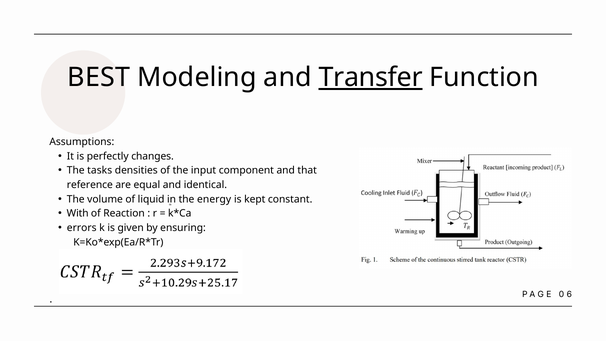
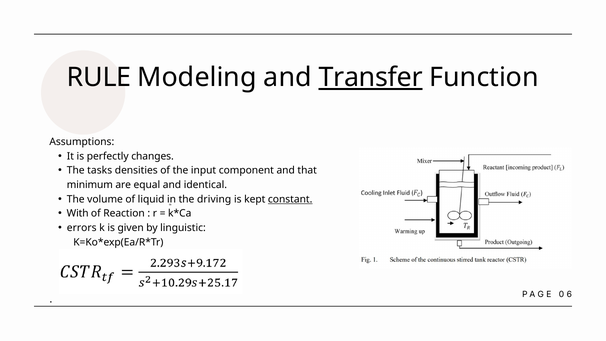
BEST: BEST -> RULE
reference: reference -> minimum
energy: energy -> driving
constant underline: none -> present
ensuring: ensuring -> linguistic
